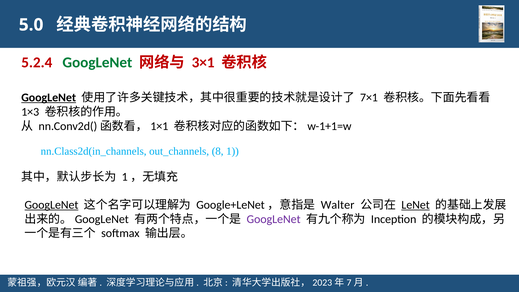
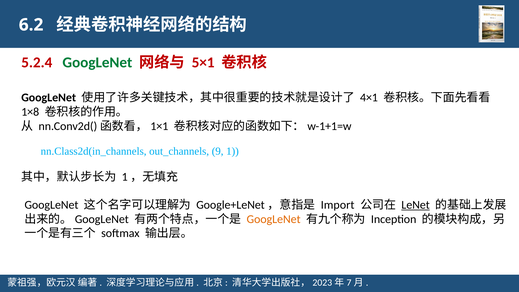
5.0: 5.0 -> 6.2
3×1: 3×1 -> 5×1
GoogLeNet at (49, 98) underline: present -> none
7×1: 7×1 -> 4×1
1×3: 1×3 -> 1×8
8: 8 -> 9
GoogLeNet at (51, 205) underline: present -> none
Walter: Walter -> Import
GoogLeNet at (274, 219) colour: purple -> orange
